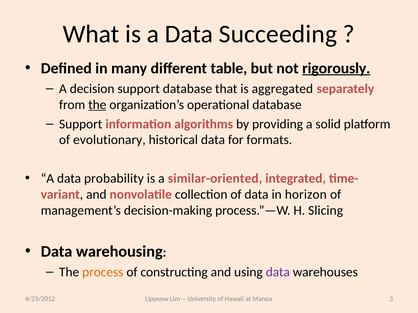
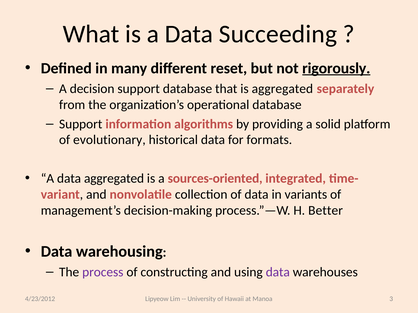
table: table -> reset
the at (97, 105) underline: present -> none
data probability: probability -> aggregated
similar-oriented: similar-oriented -> sources-oriented
horizon: horizon -> variants
Slicing: Slicing -> Better
process colour: orange -> purple
